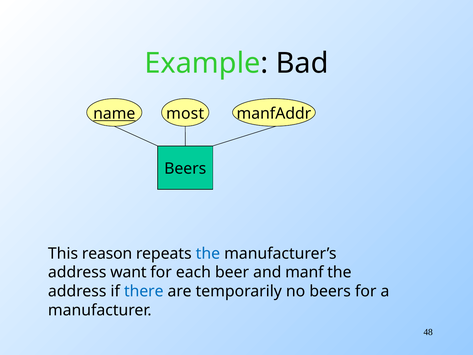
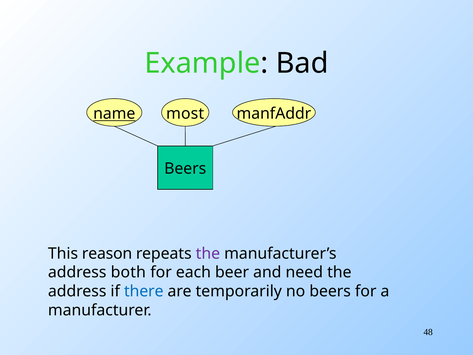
the at (208, 253) colour: blue -> purple
want: want -> both
manf: manf -> need
